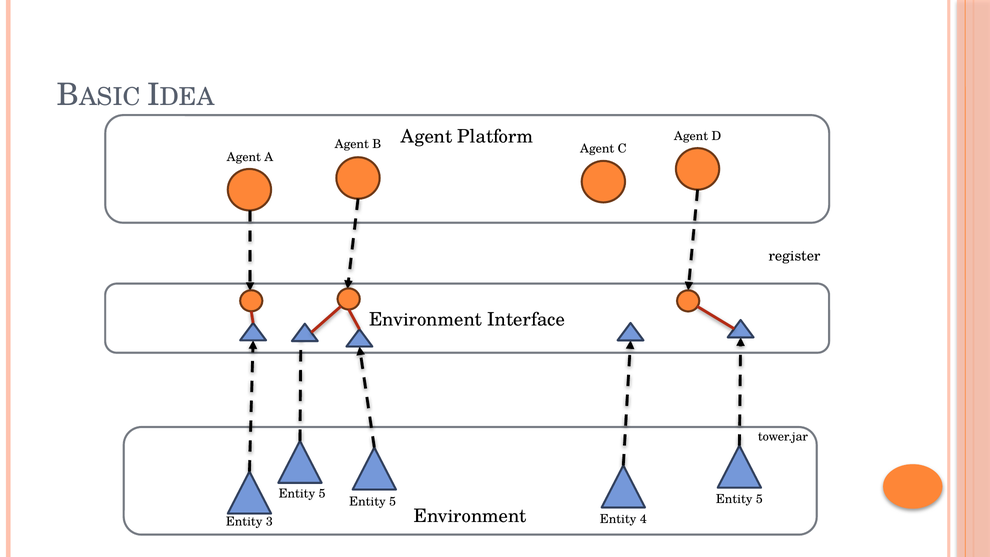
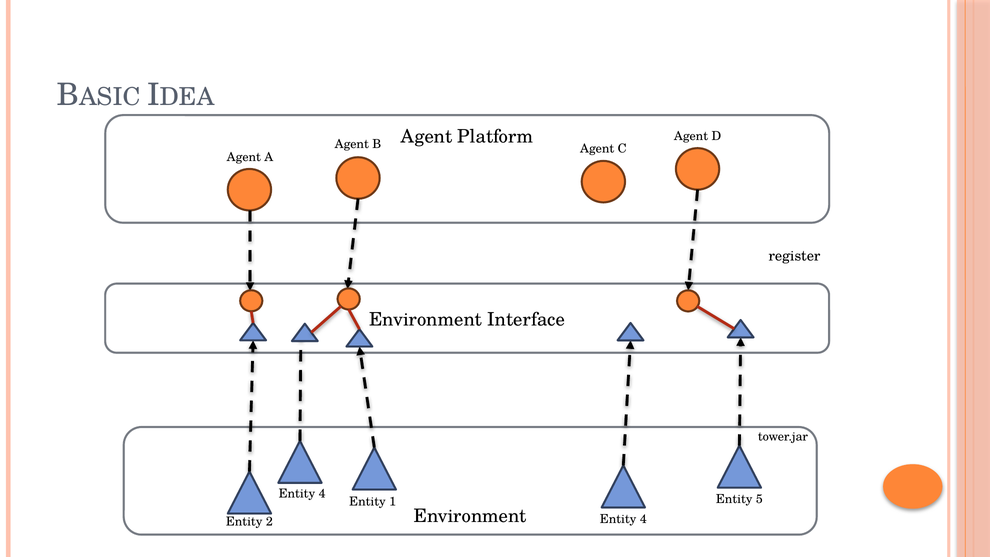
5 at (322, 494): 5 -> 4
5 at (393, 501): 5 -> 1
3: 3 -> 2
